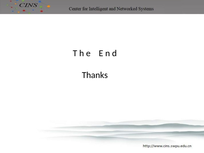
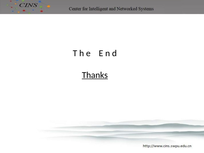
Thanks underline: none -> present
